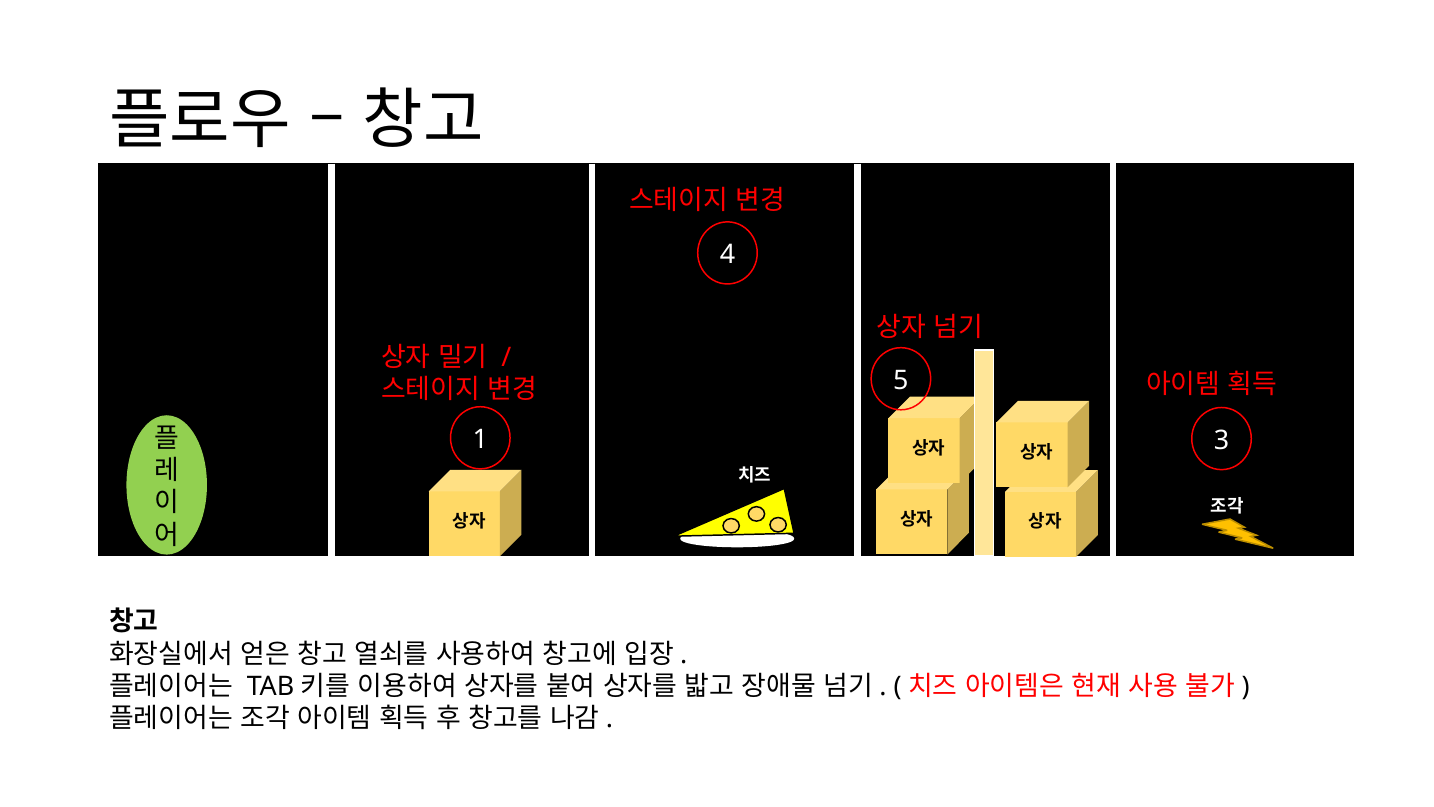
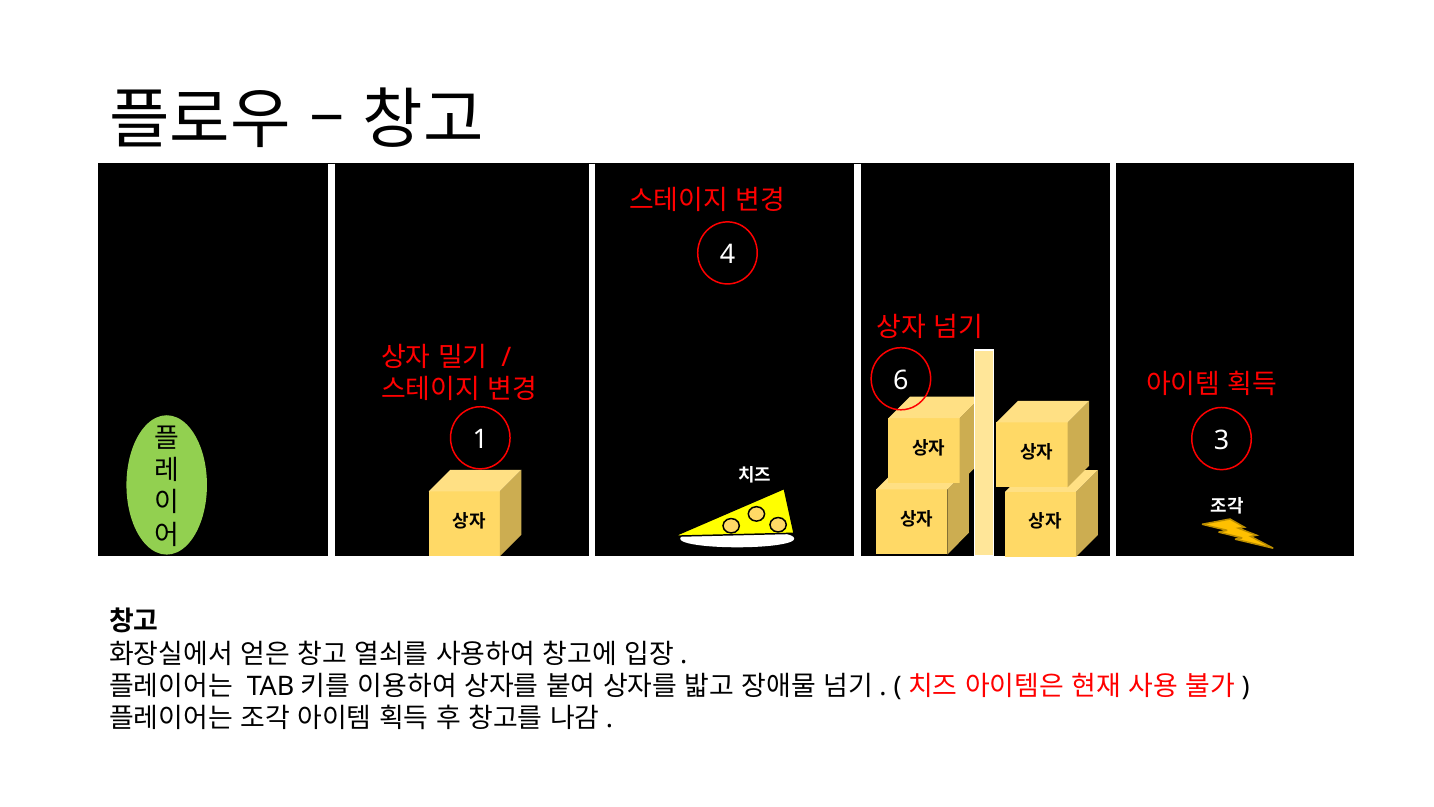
5: 5 -> 6
